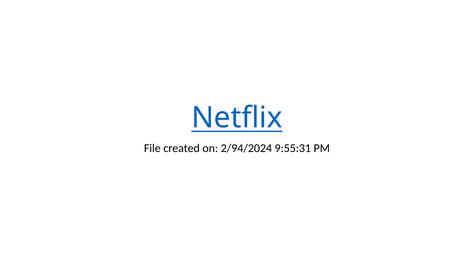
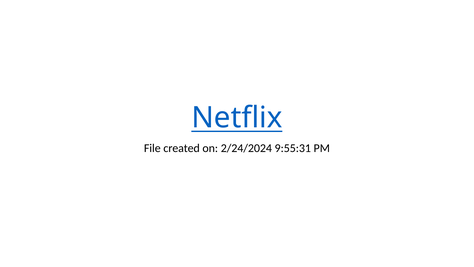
2/94/2024: 2/94/2024 -> 2/24/2024
